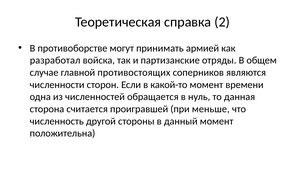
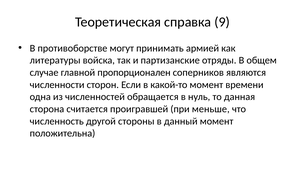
2: 2 -> 9
разработал: разработал -> литературы
противостоящих: противостоящих -> пропорционален
